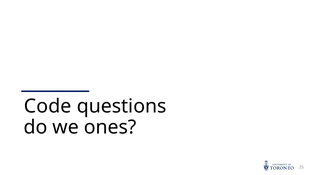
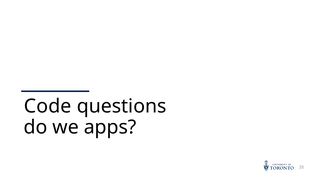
ones: ones -> apps
